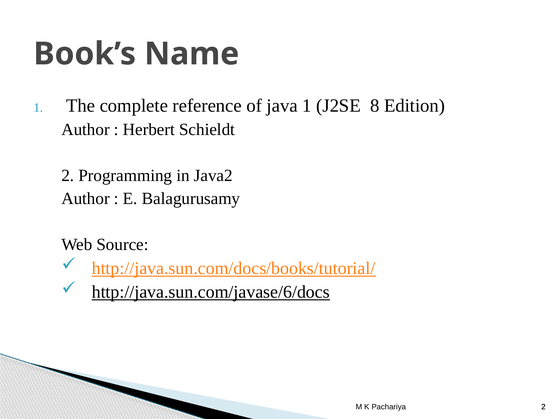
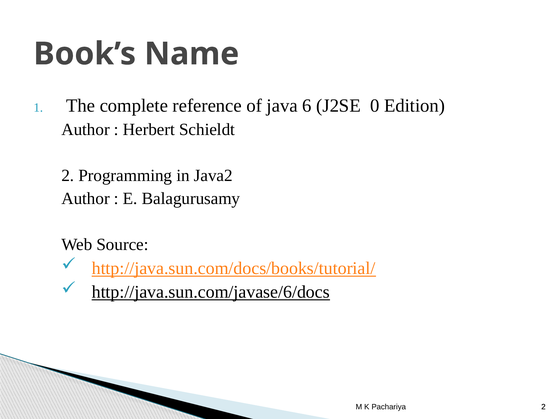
java 1: 1 -> 6
8: 8 -> 0
